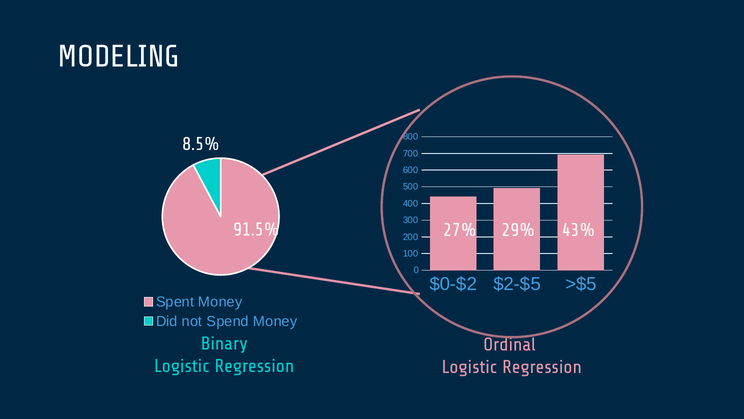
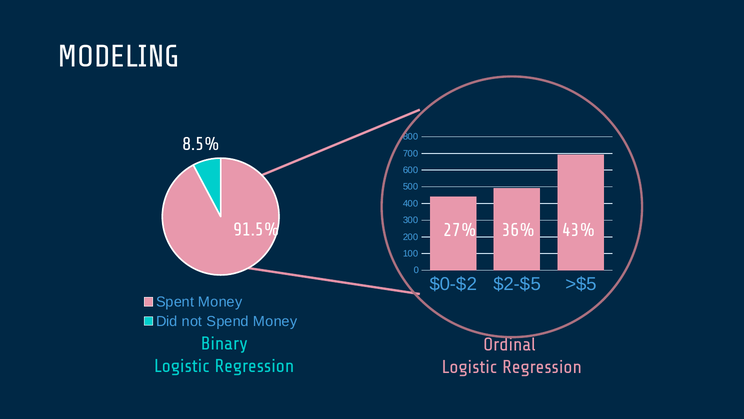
29%: 29% -> 36%
